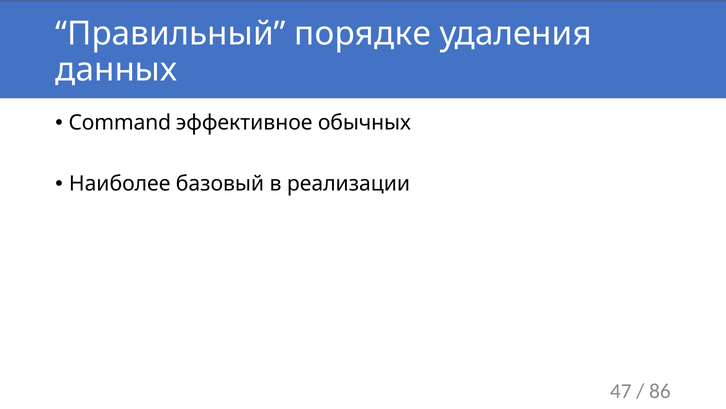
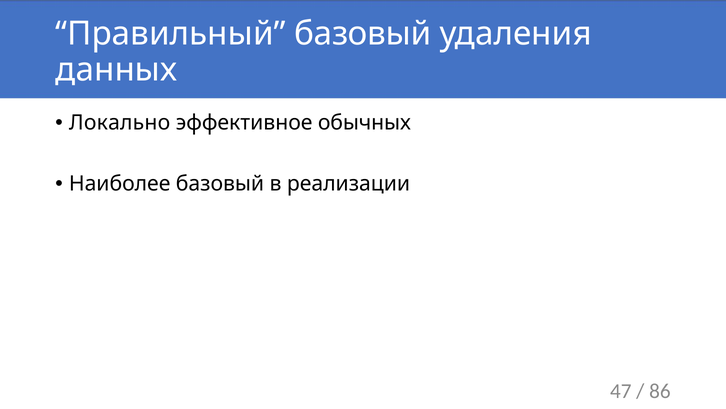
Правильный порядке: порядке -> базовый
Command: Command -> Локально
